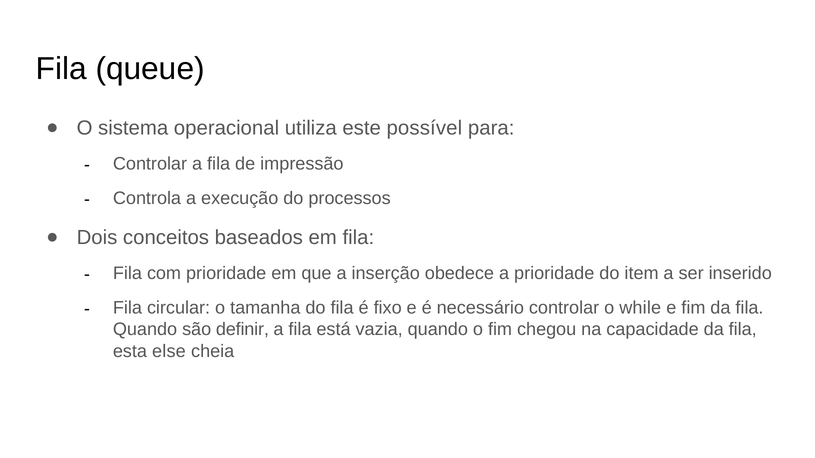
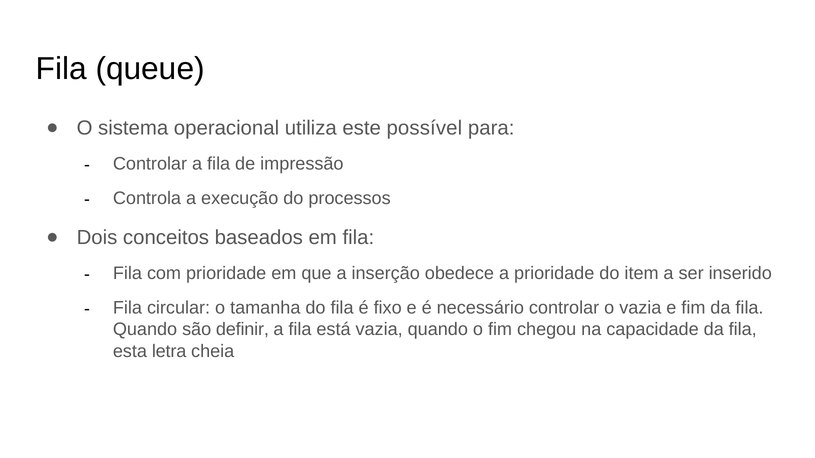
o while: while -> vazia
else: else -> letra
